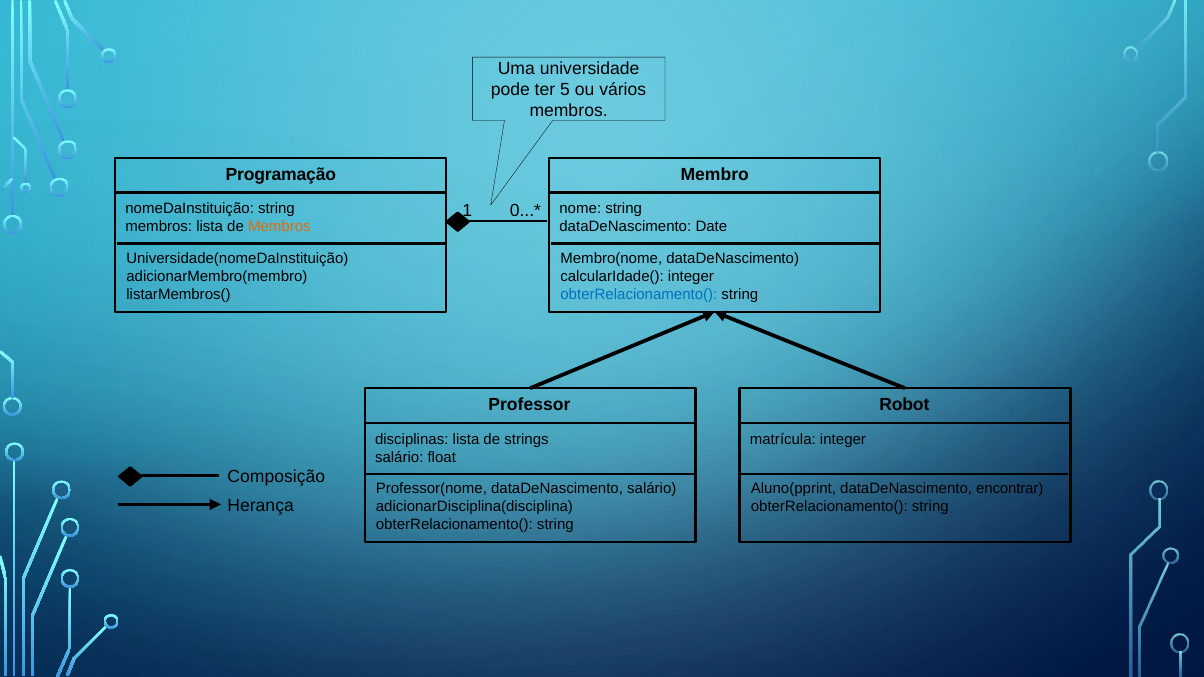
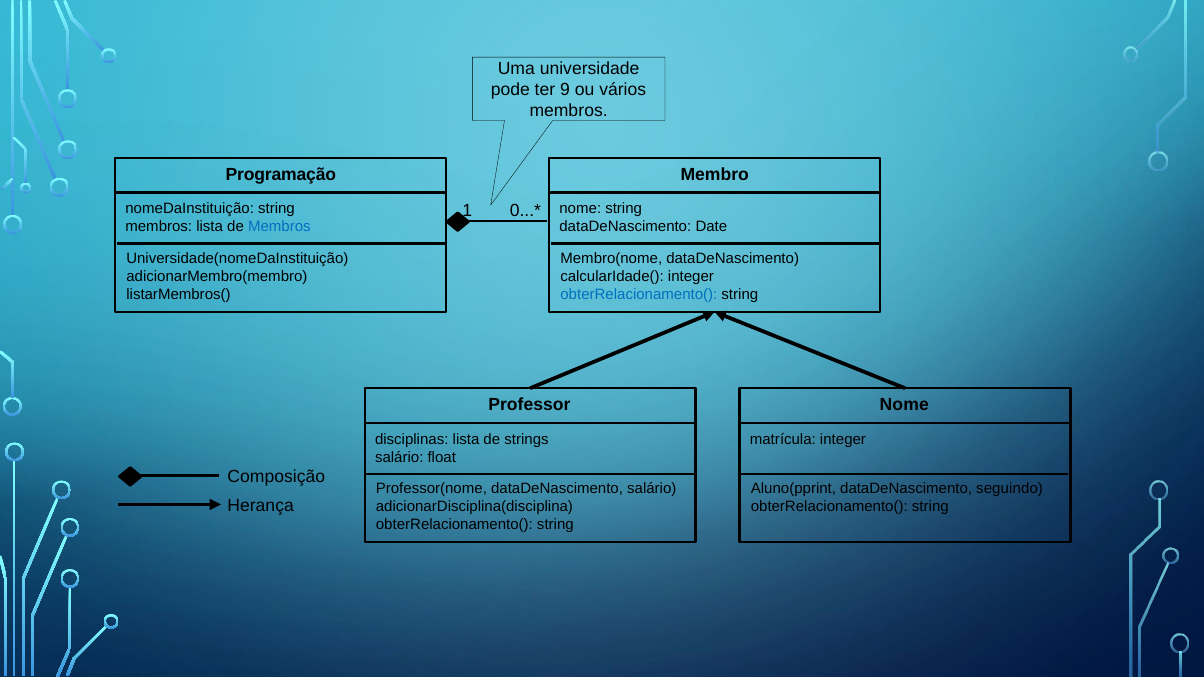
5: 5 -> 9
Membros at (279, 227) colour: orange -> blue
Robot at (904, 405): Robot -> Nome
encontrar: encontrar -> seguindo
